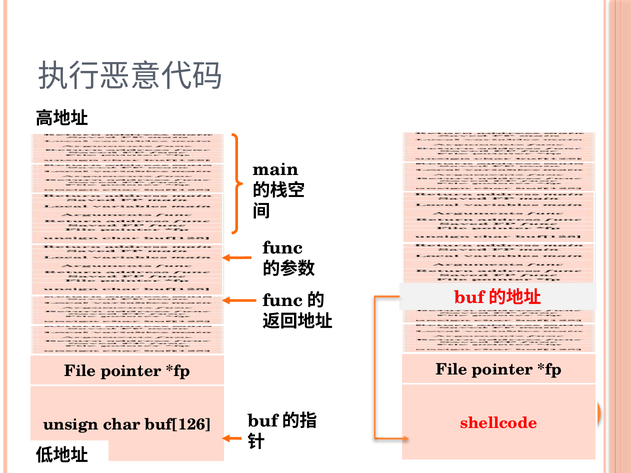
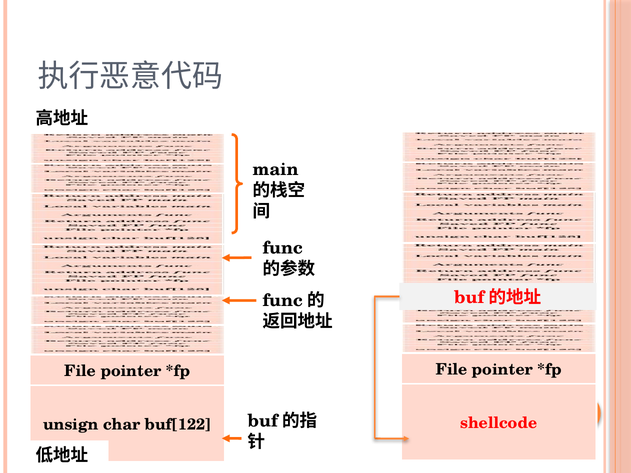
buf[126: buf[126 -> buf[122
